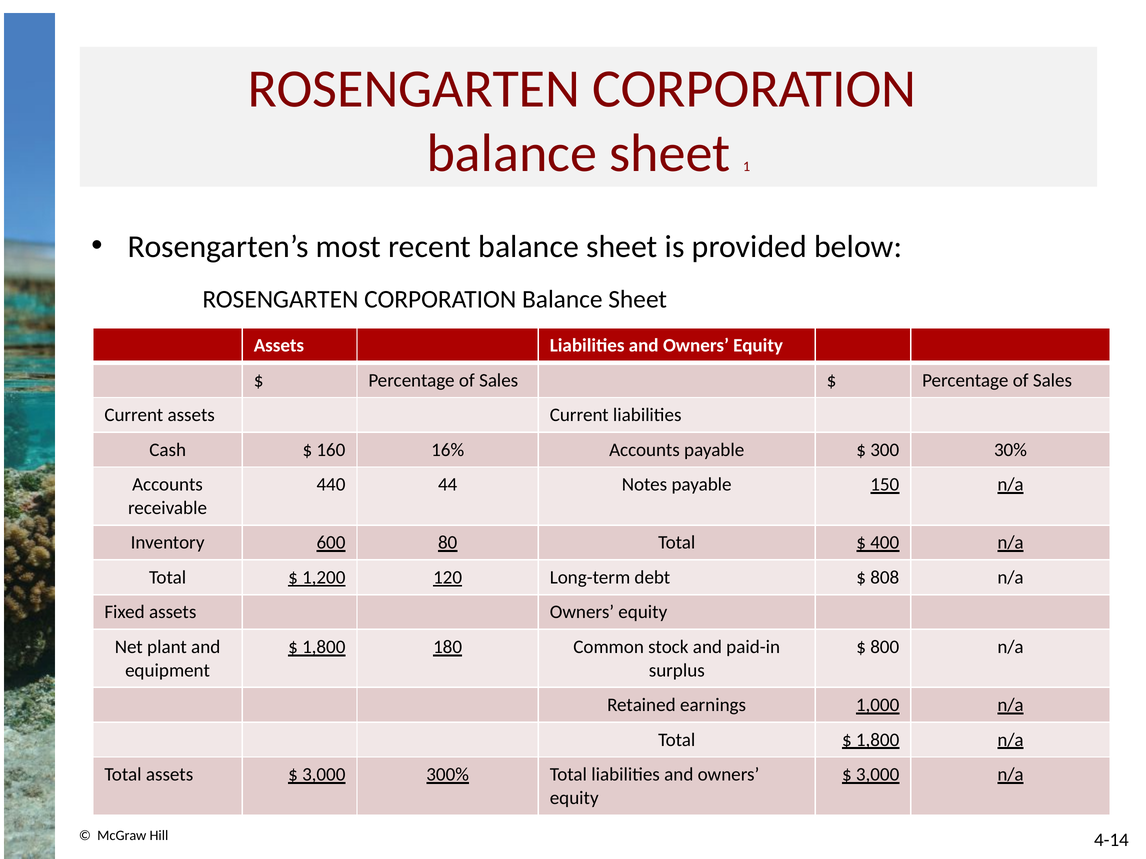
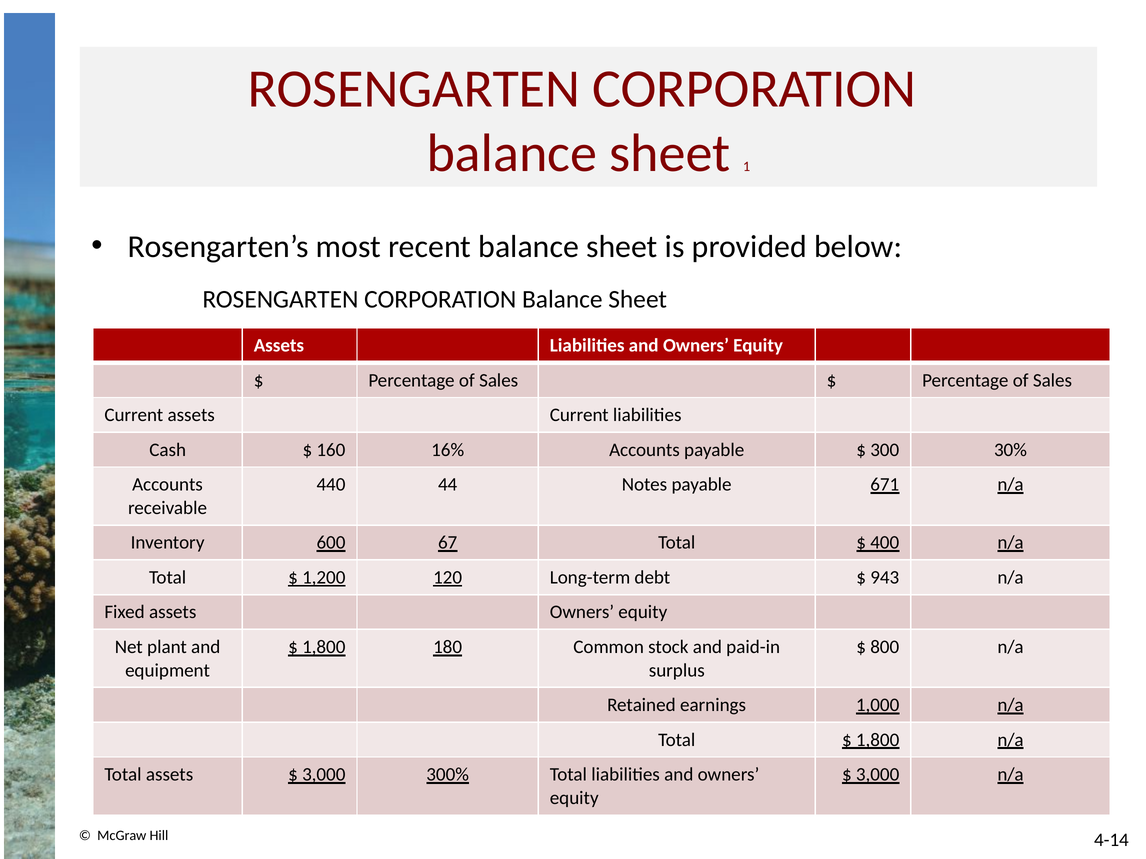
150: 150 -> 671
80: 80 -> 67
808: 808 -> 943
